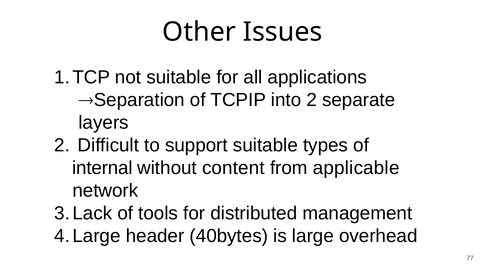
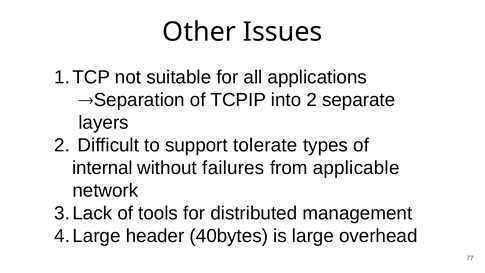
support suitable: suitable -> tolerate
content: content -> failures
